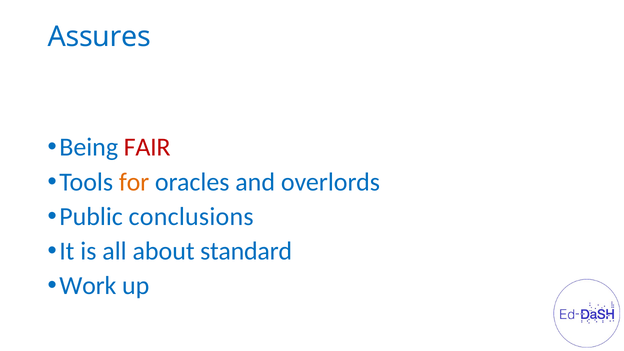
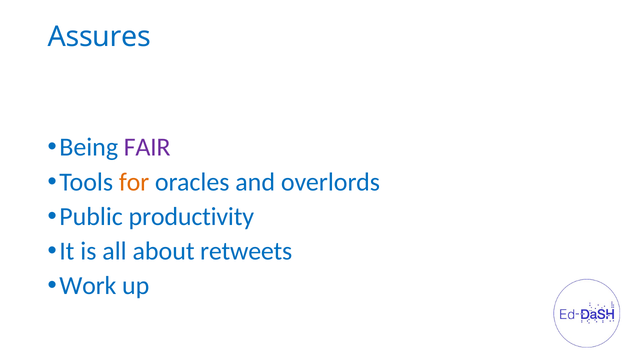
FAIR colour: red -> purple
conclusions: conclusions -> productivity
standard: standard -> retweets
